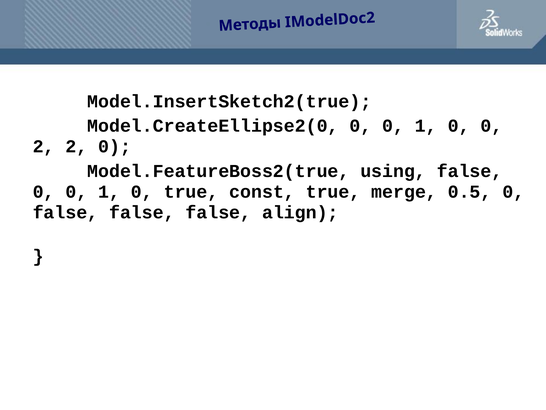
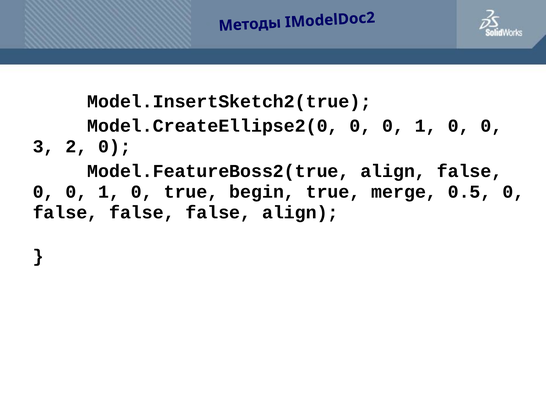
2 at (44, 146): 2 -> 3
Model.FeatureBoss2(true using: using -> align
const: const -> begin
